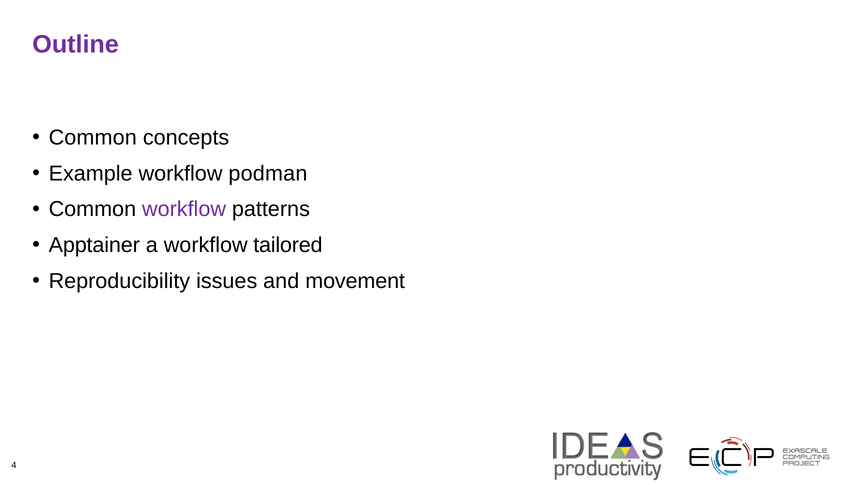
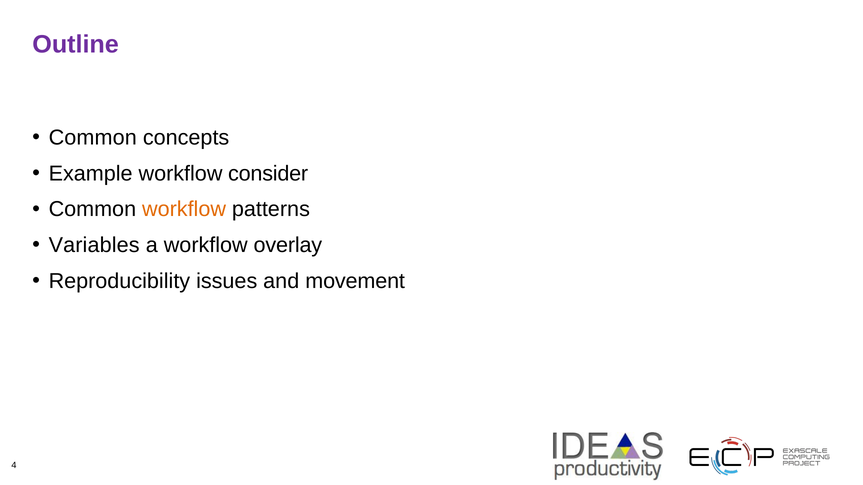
podman: podman -> consider
workflow at (184, 210) colour: purple -> orange
Apptainer: Apptainer -> Variables
tailored: tailored -> overlay
